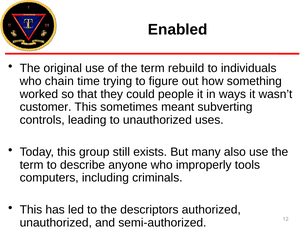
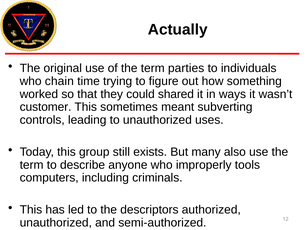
Enabled: Enabled -> Actually
rebuild: rebuild -> parties
people: people -> shared
